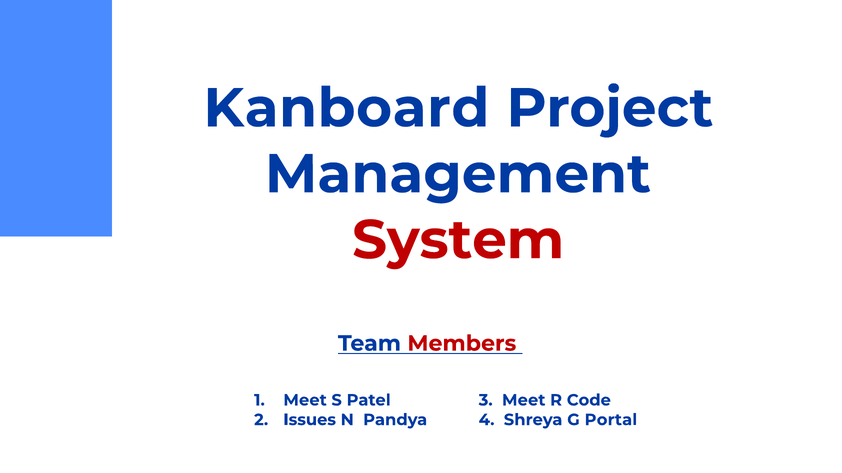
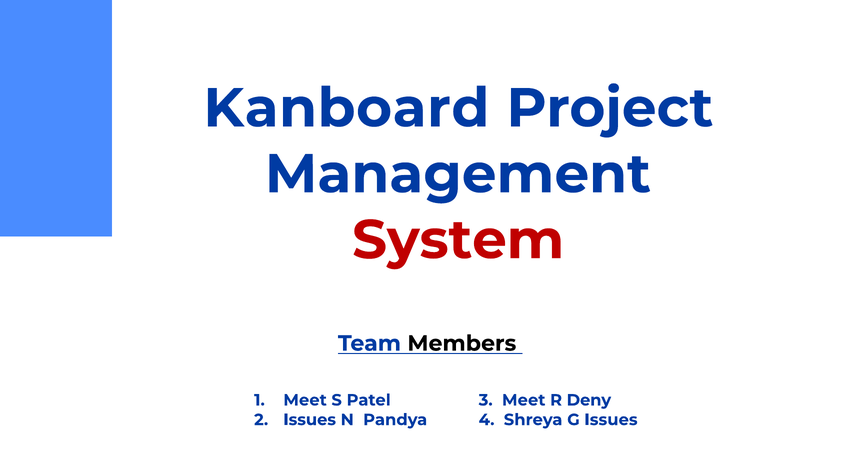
Members colour: red -> black
Code: Code -> Deny
G Portal: Portal -> Issues
